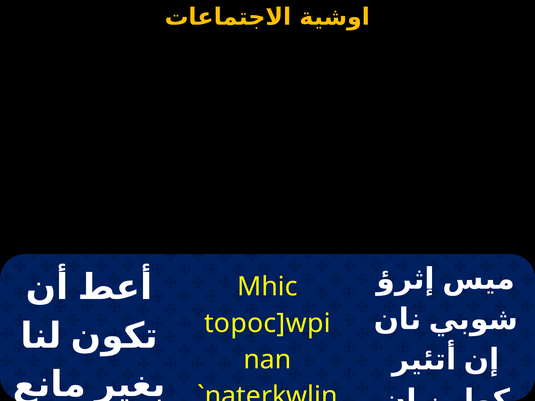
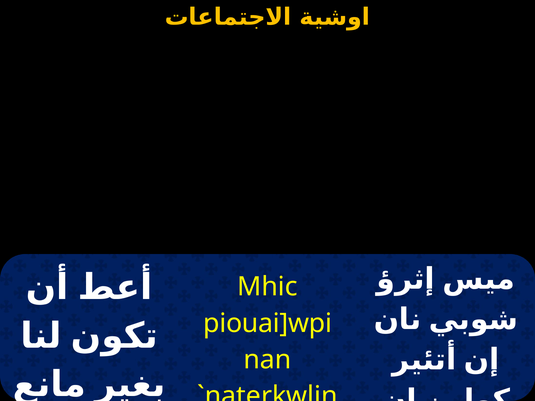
topoc]wpi: topoc]wpi -> piouai]wpi
